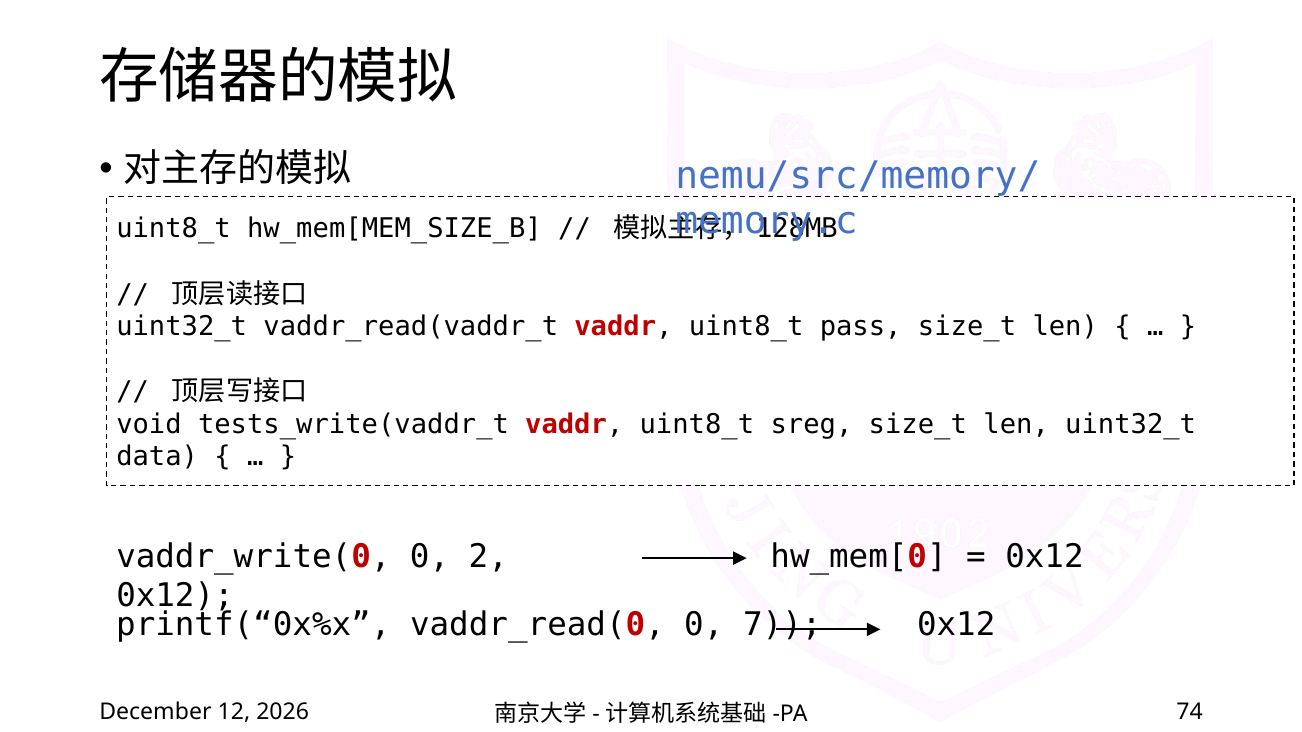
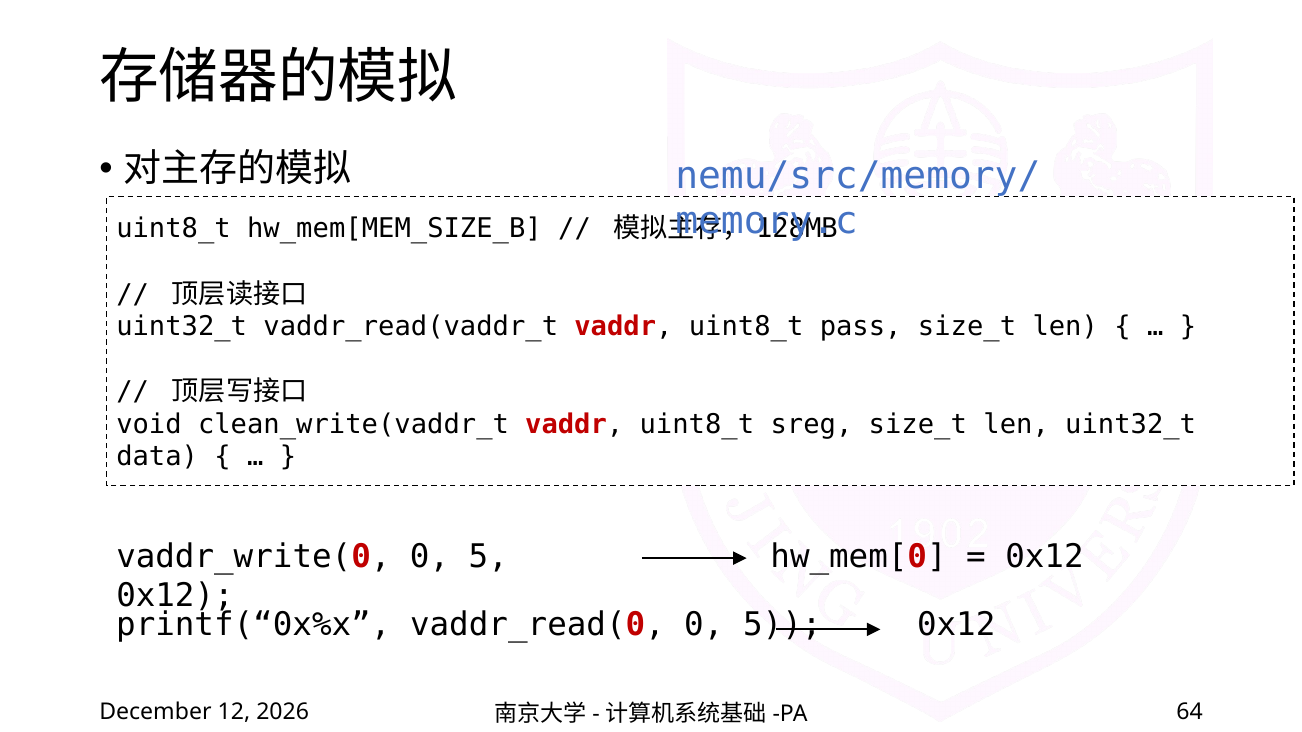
tests_write(vaddr_t: tests_write(vaddr_t -> clean_write(vaddr_t
vaddr_write(0 0 2: 2 -> 5
vaddr_read(0 0 7: 7 -> 5
74: 74 -> 64
